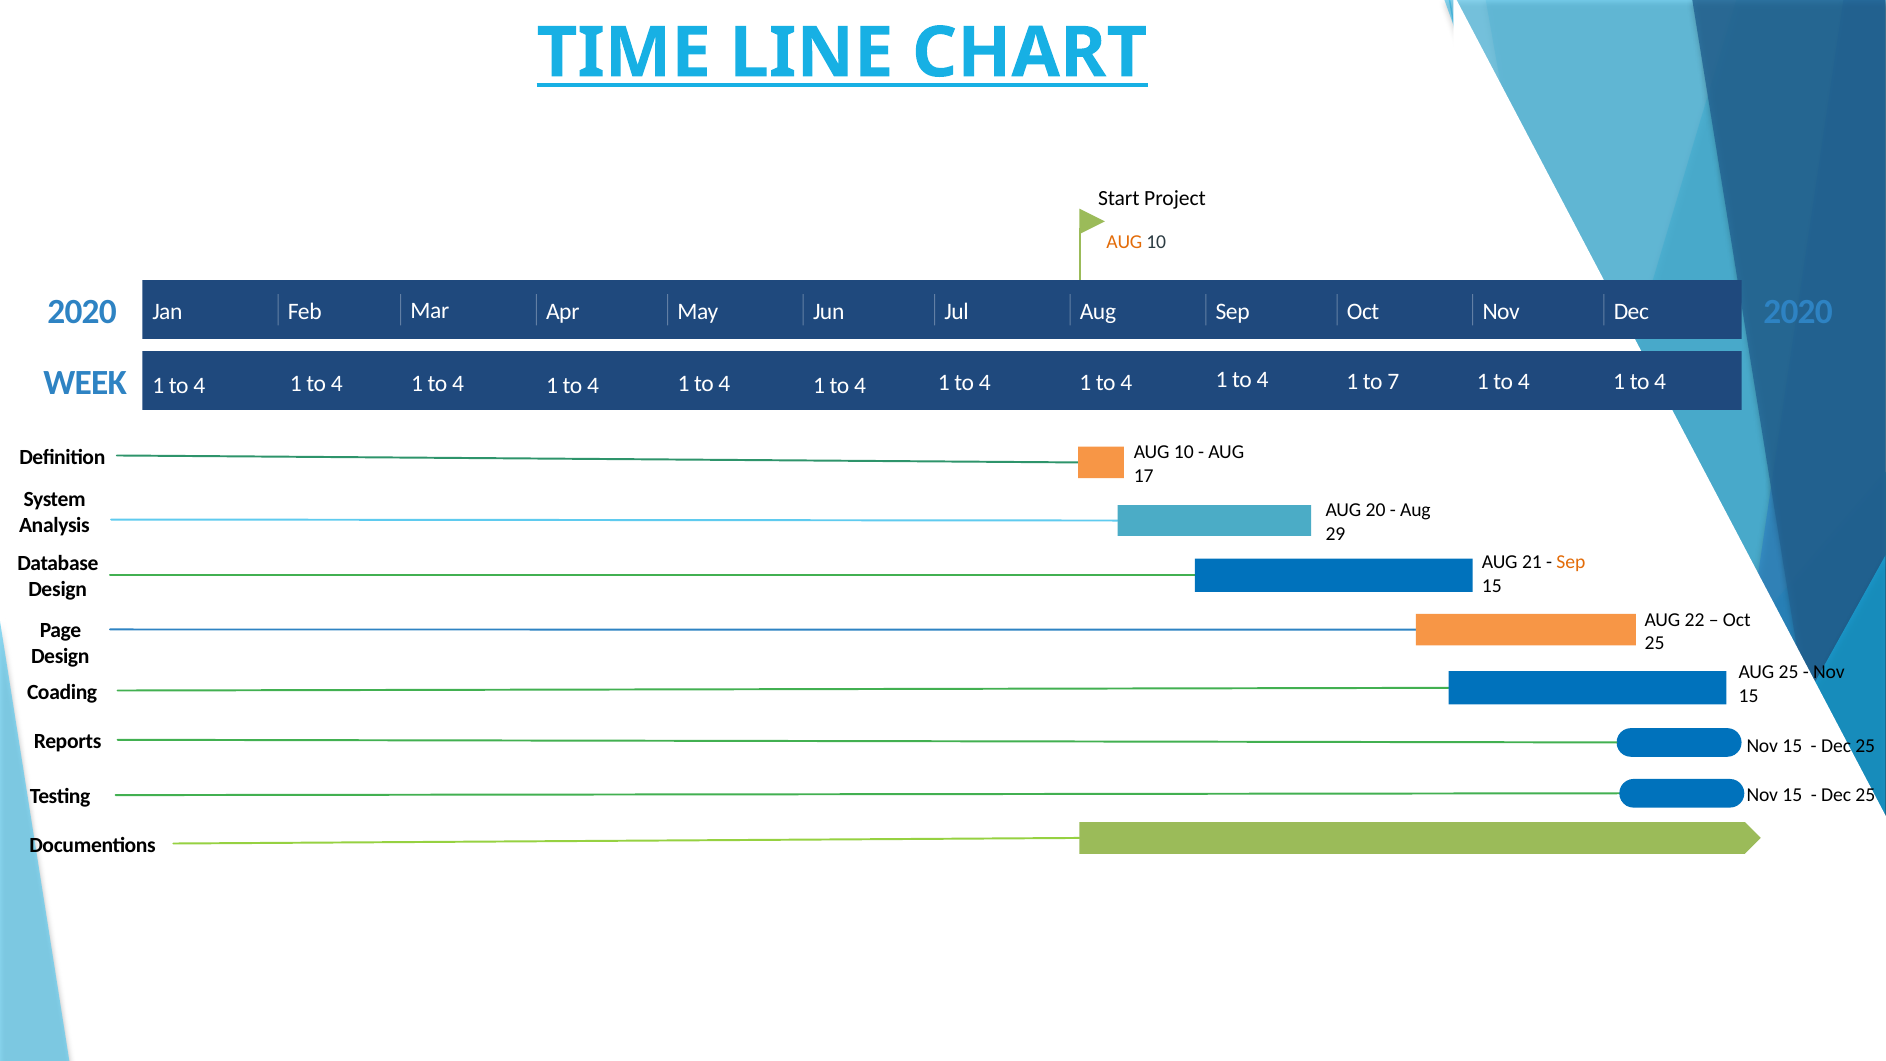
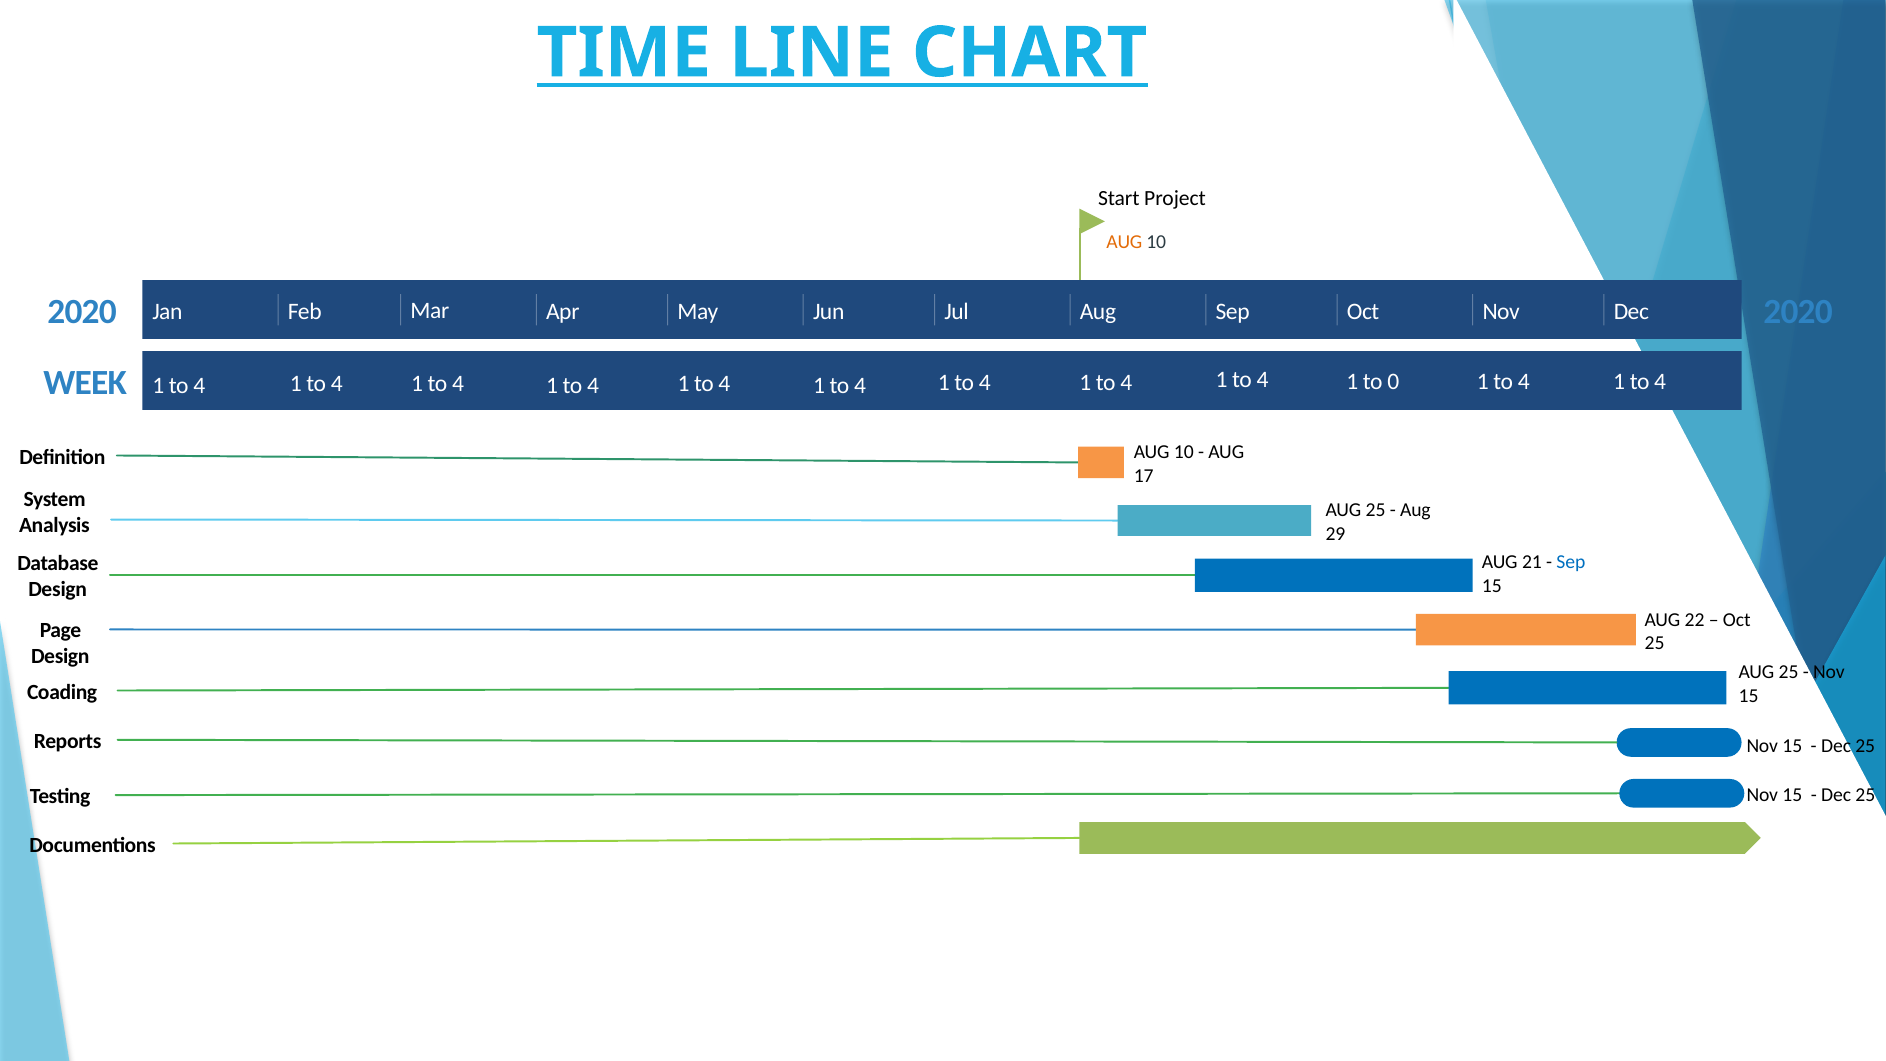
7: 7 -> 0
20 at (1376, 510): 20 -> 25
Sep at (1571, 562) colour: orange -> blue
